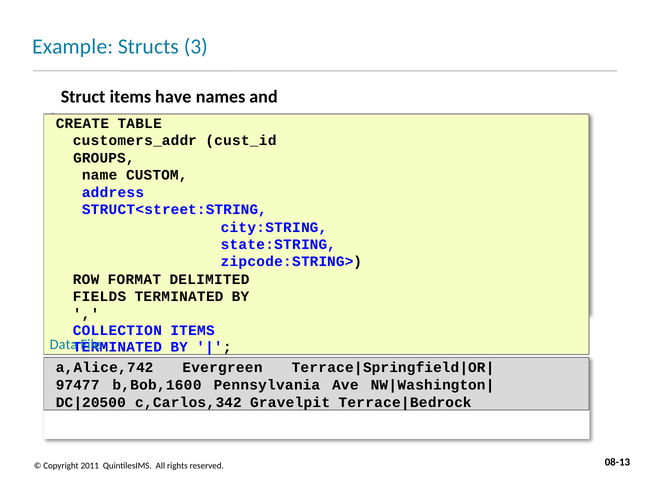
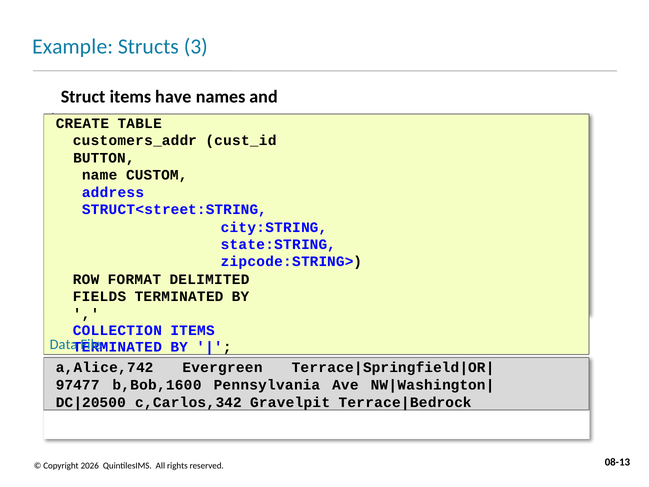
GROUPS: GROUPS -> BUTTON
2011: 2011 -> 2026
